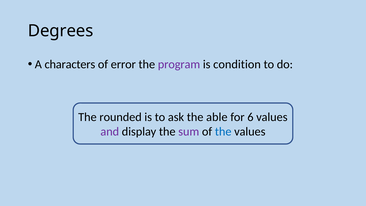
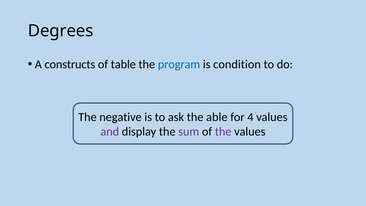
characters: characters -> constructs
error: error -> table
program colour: purple -> blue
rounded: rounded -> negative
6: 6 -> 4
the at (223, 132) colour: blue -> purple
